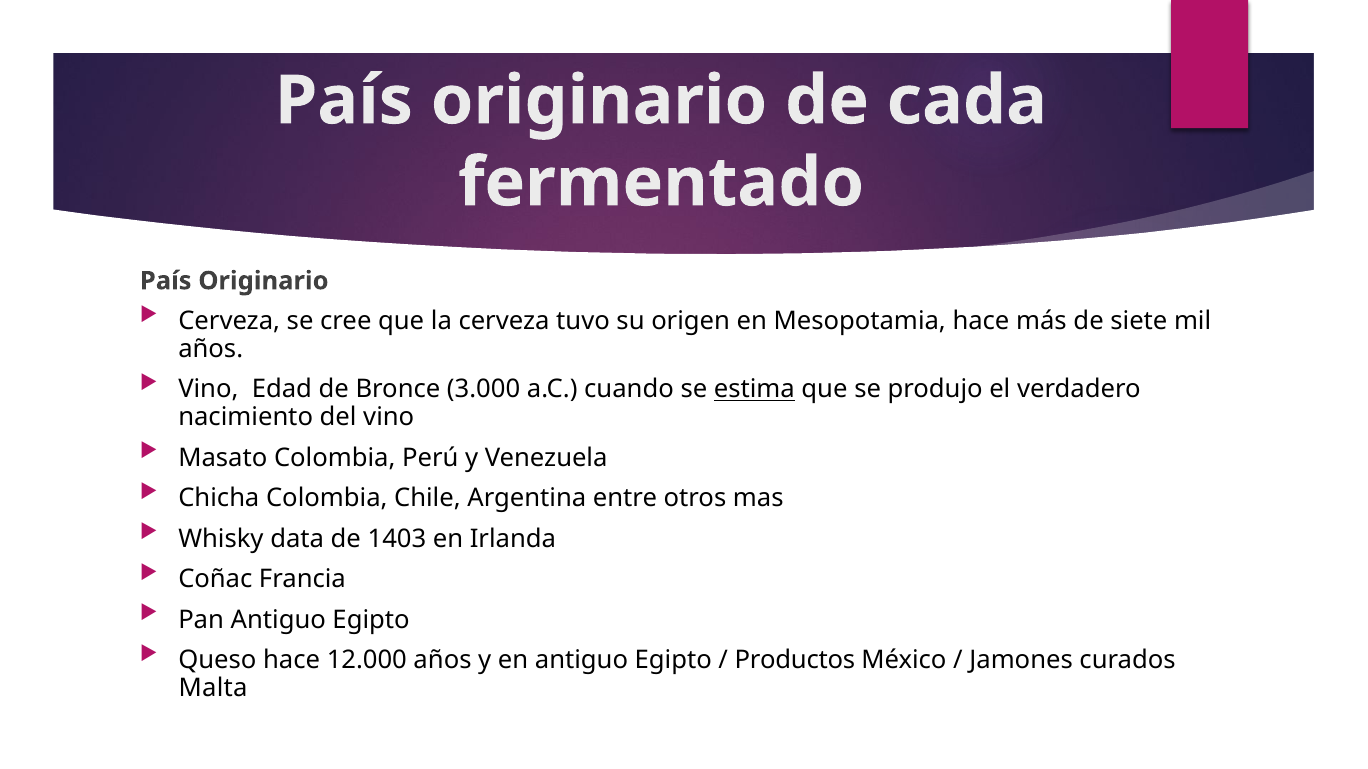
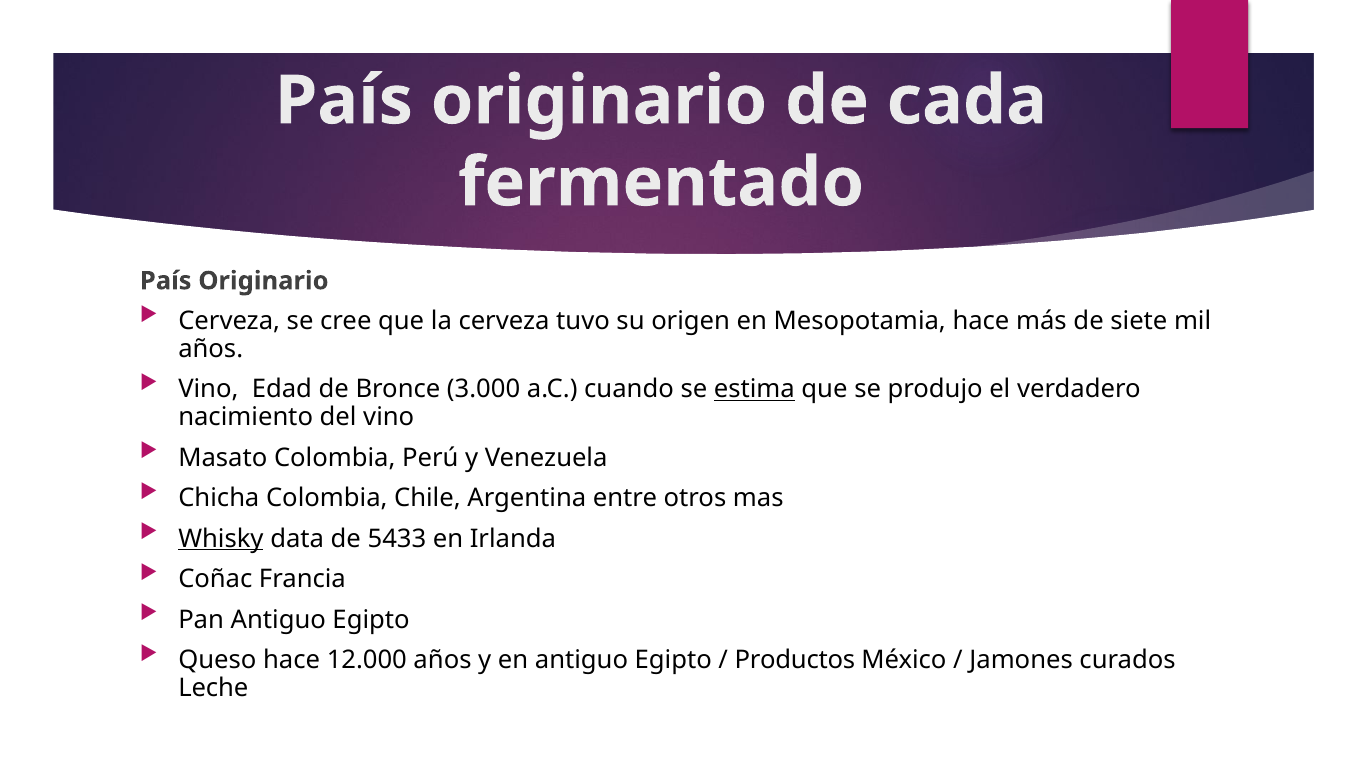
Whisky underline: none -> present
1403: 1403 -> 5433
Malta: Malta -> Leche
